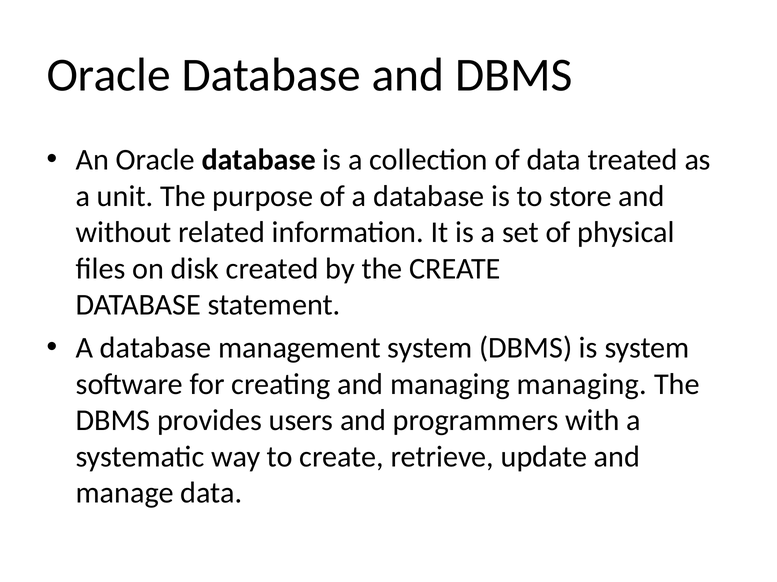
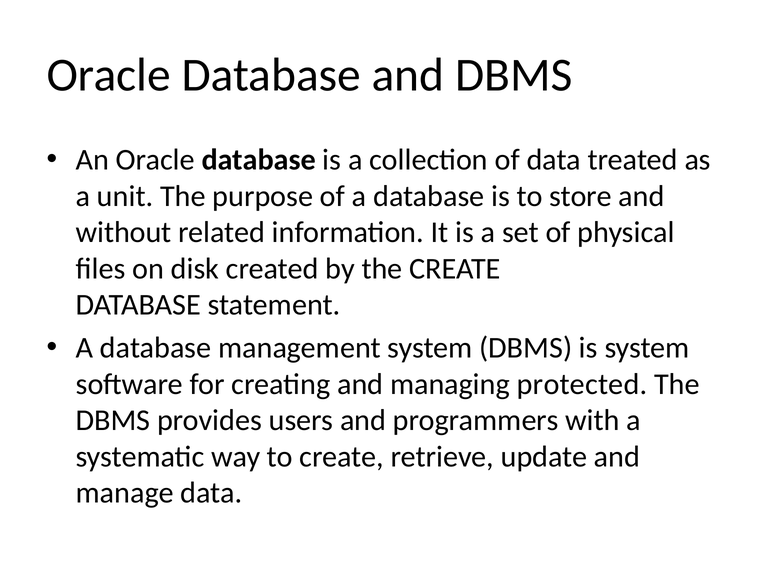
managing managing: managing -> protected
